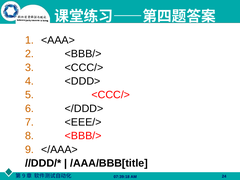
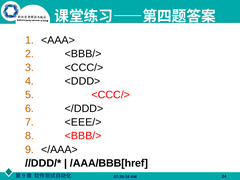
/AAA/BBB[title: /AAA/BBB[title -> /AAA/BBB[href
